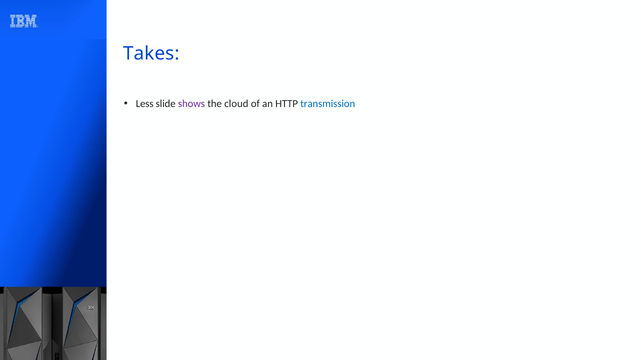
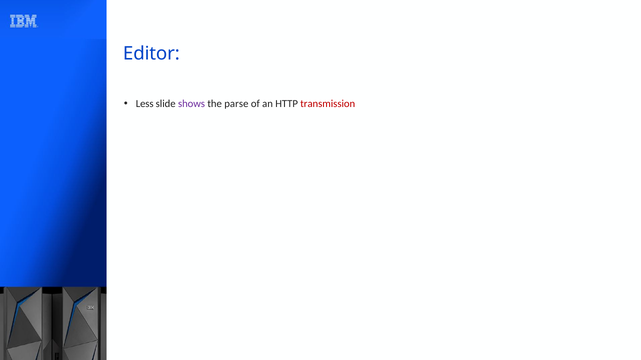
Takes: Takes -> Editor
cloud: cloud -> parse
transmission colour: blue -> red
